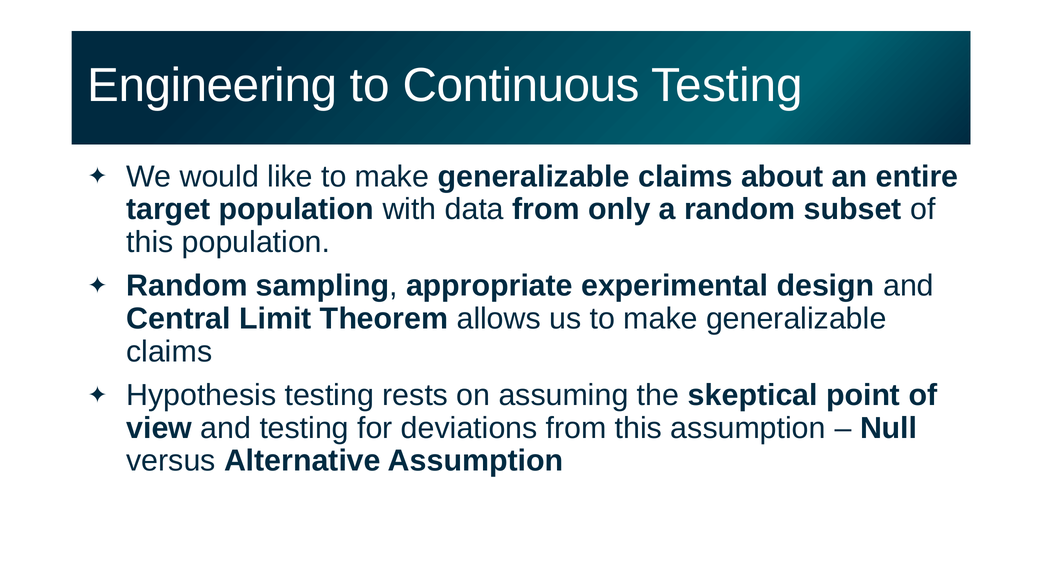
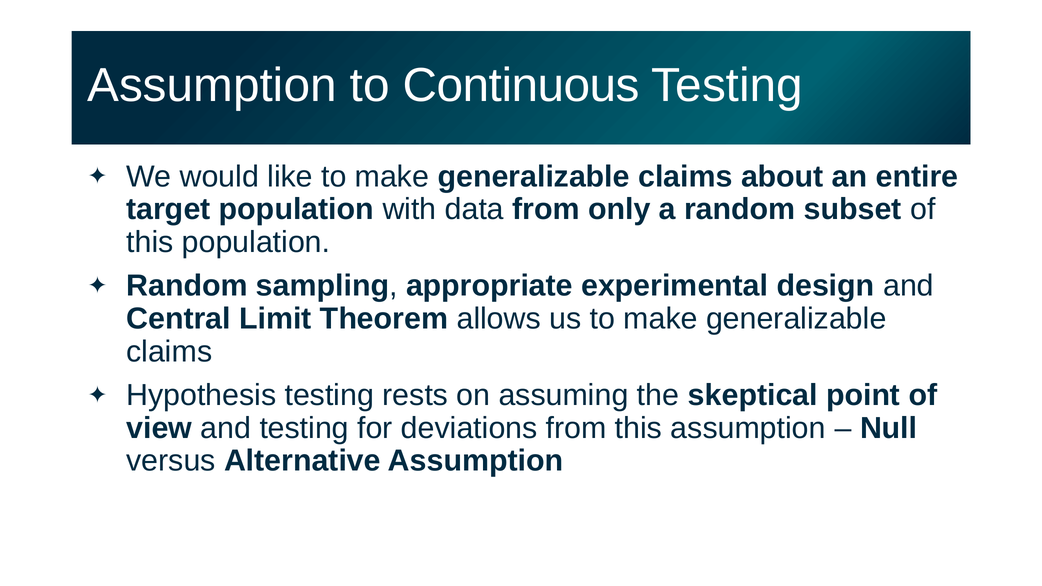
Engineering at (212, 86): Engineering -> Assumption
